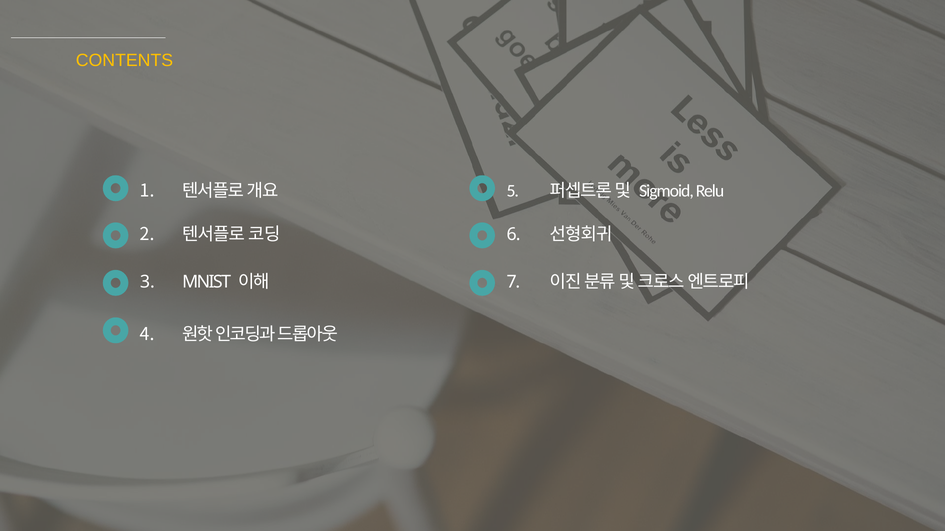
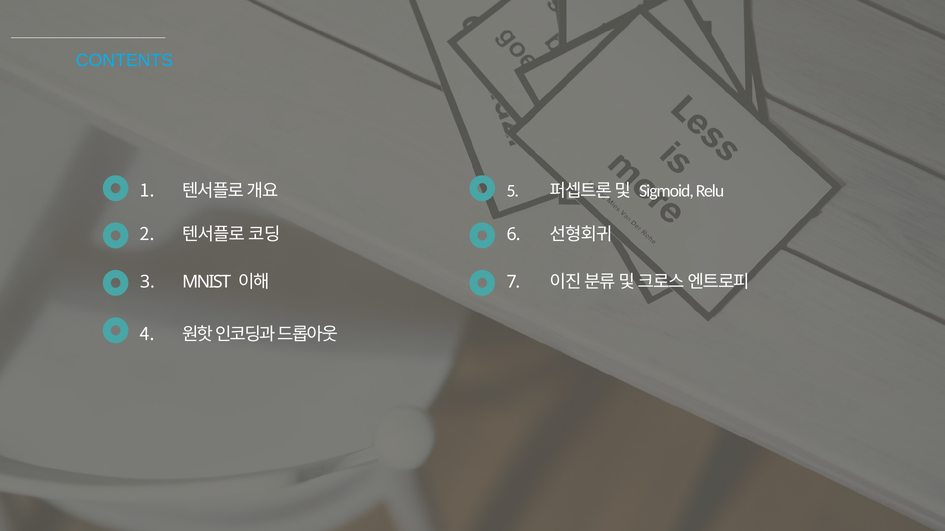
CONTENTS colour: yellow -> light blue
